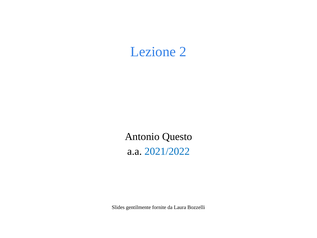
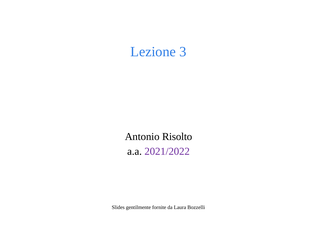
2: 2 -> 3
Questo: Questo -> Risolto
2021/2022 colour: blue -> purple
